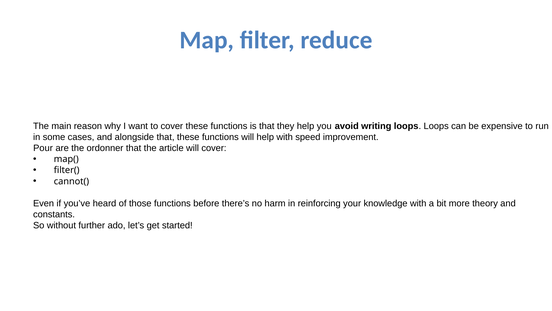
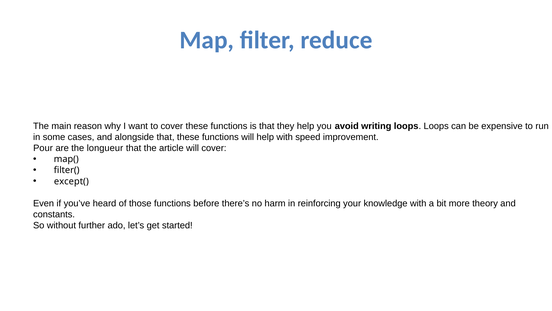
ordonner: ordonner -> longueur
cannot(: cannot( -> except(
